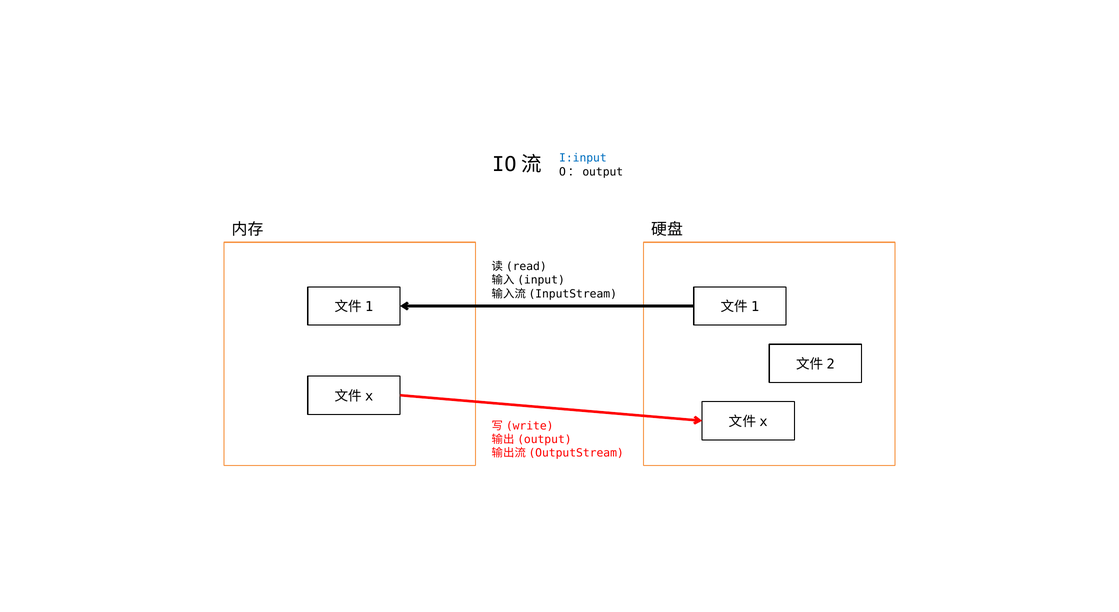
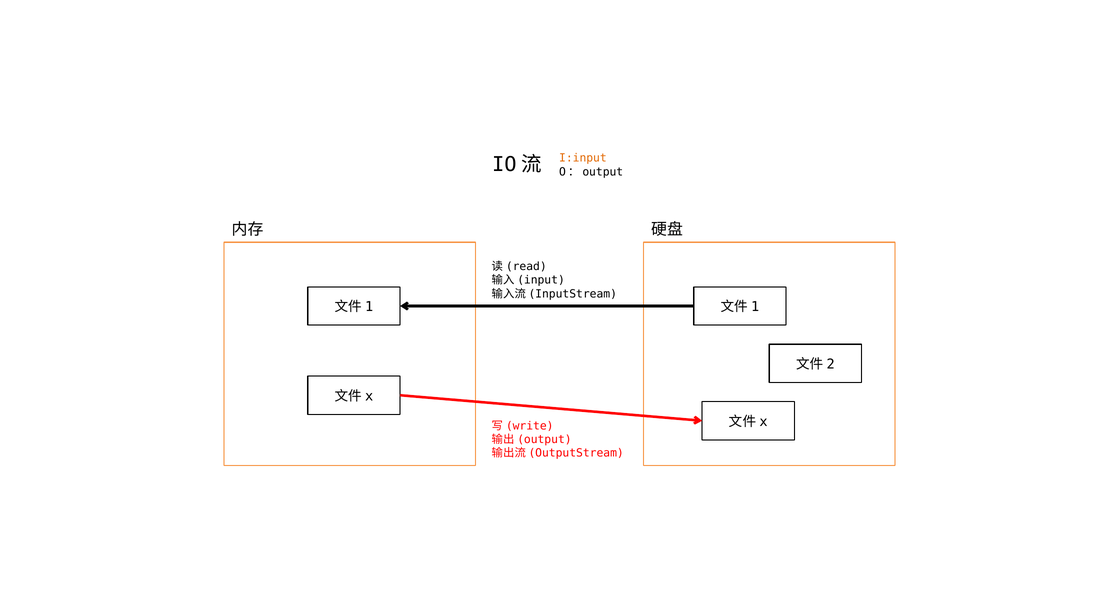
I:input colour: blue -> orange
